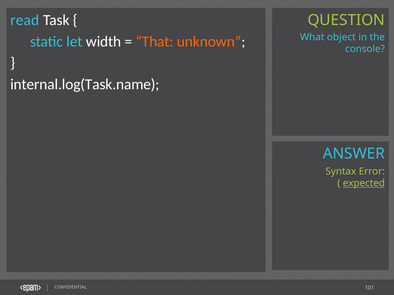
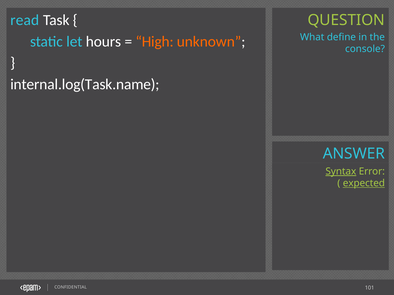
object: object -> define
width: width -> hours
That: That -> High
Syntax underline: none -> present
